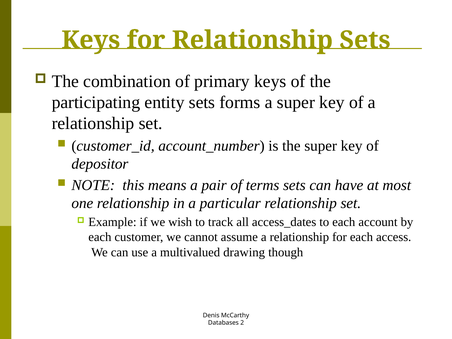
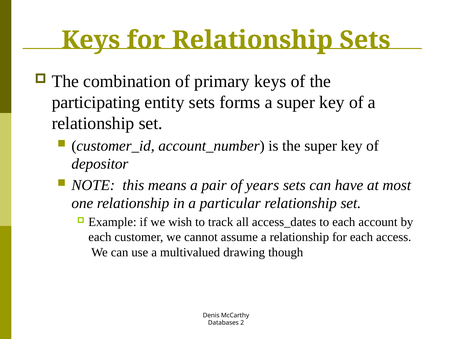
terms: terms -> years
